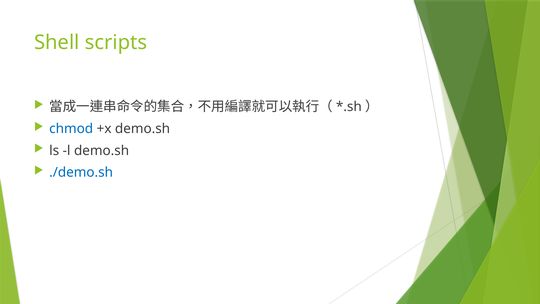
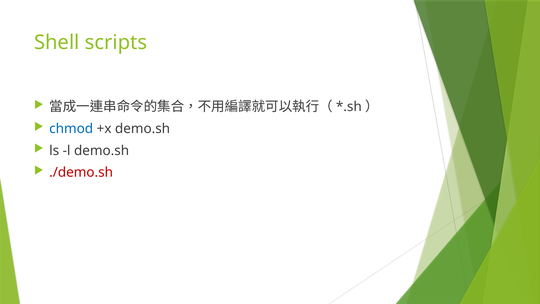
./demo.sh colour: blue -> red
